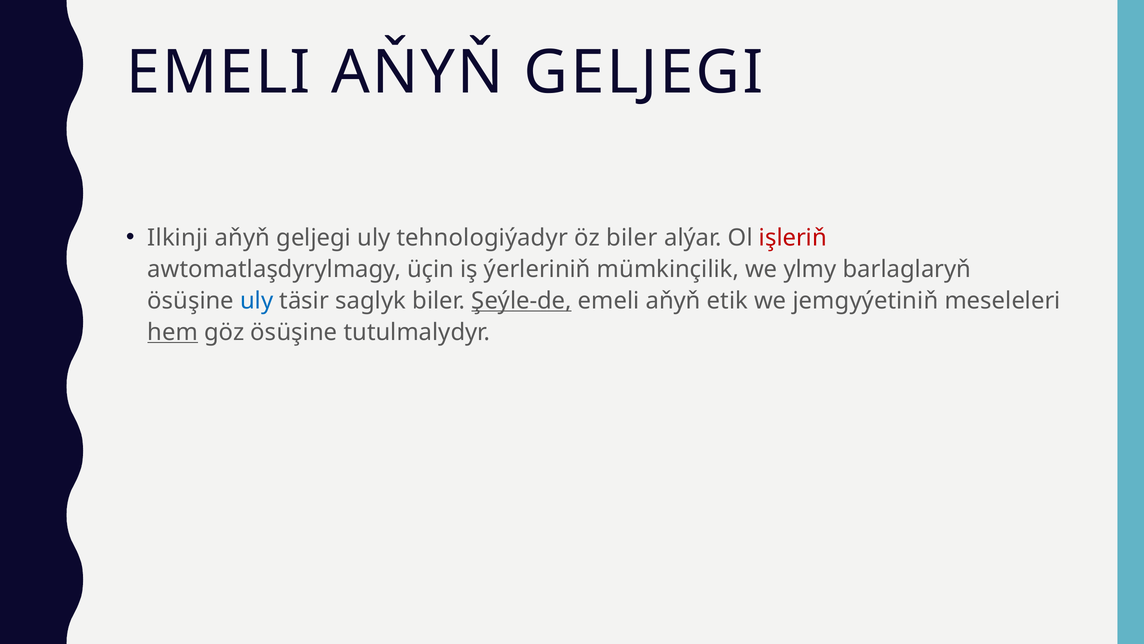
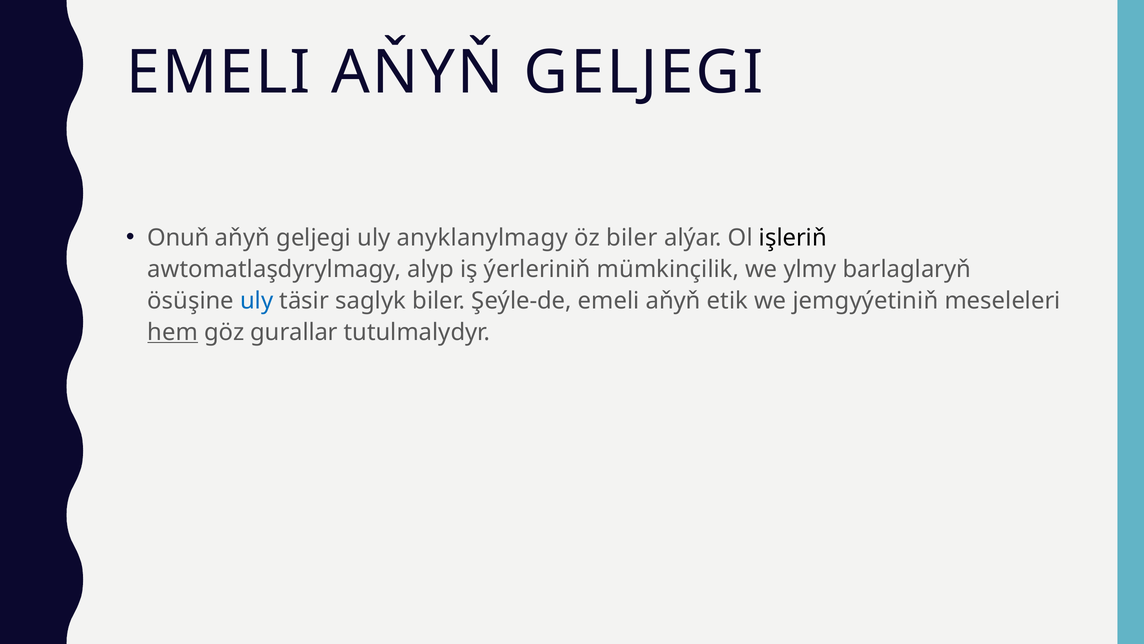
Ilkinji: Ilkinji -> Onuň
tehnologiýadyr: tehnologiýadyr -> anyklanylmagy
işleriň colour: red -> black
üçin: üçin -> alyp
Şeýle-de underline: present -> none
göz ösüşine: ösüşine -> gurallar
